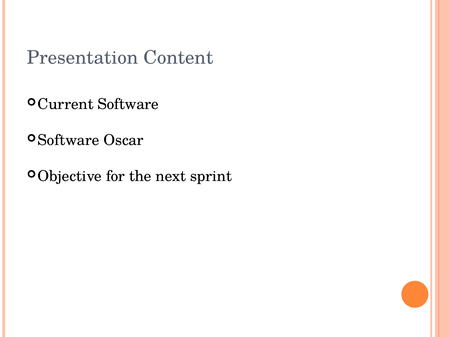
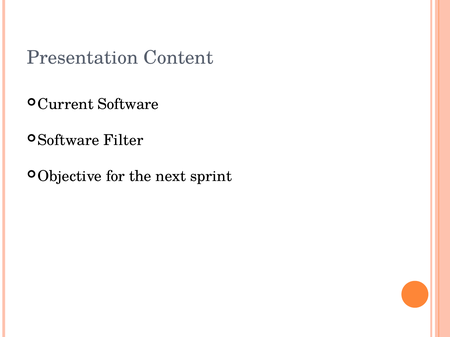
Oscar: Oscar -> Filter
